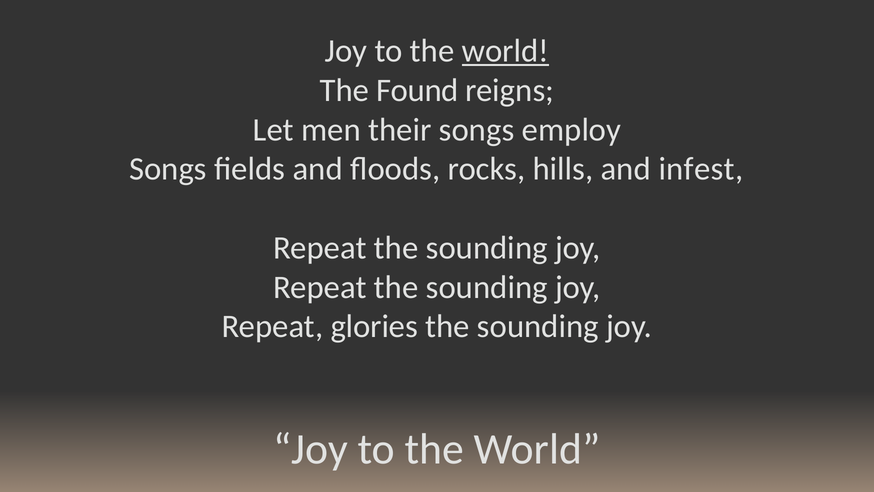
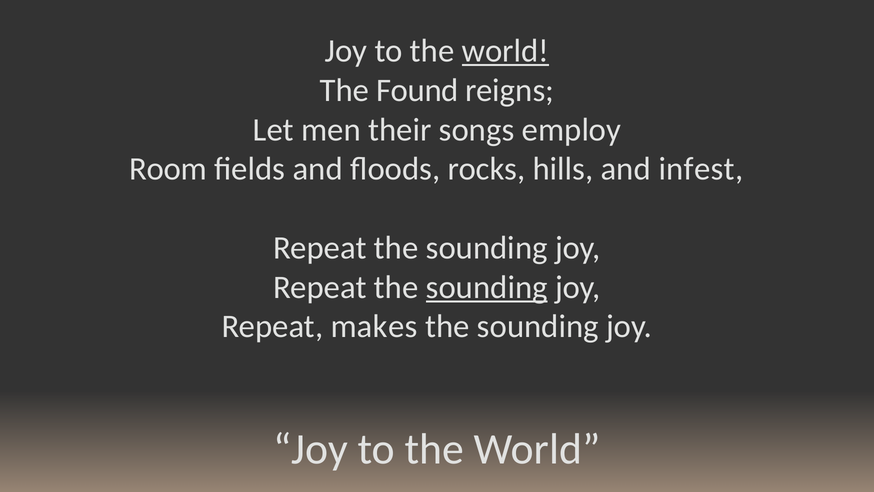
Songs at (168, 169): Songs -> Room
sounding at (487, 287) underline: none -> present
glories: glories -> makes
